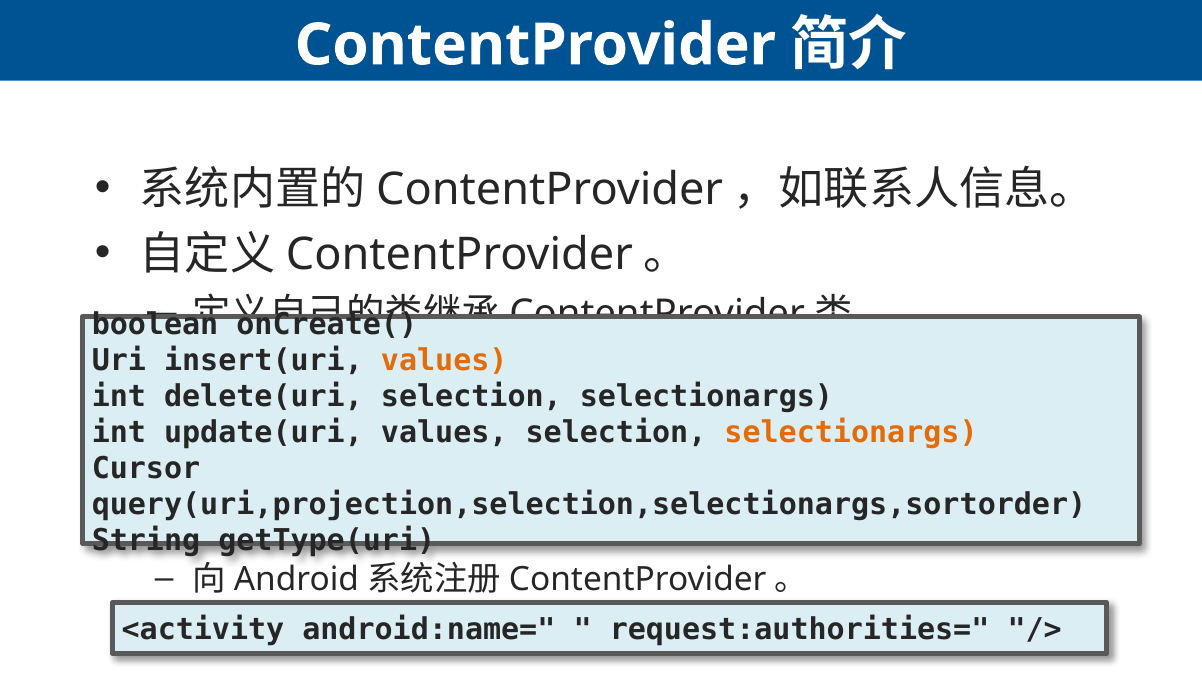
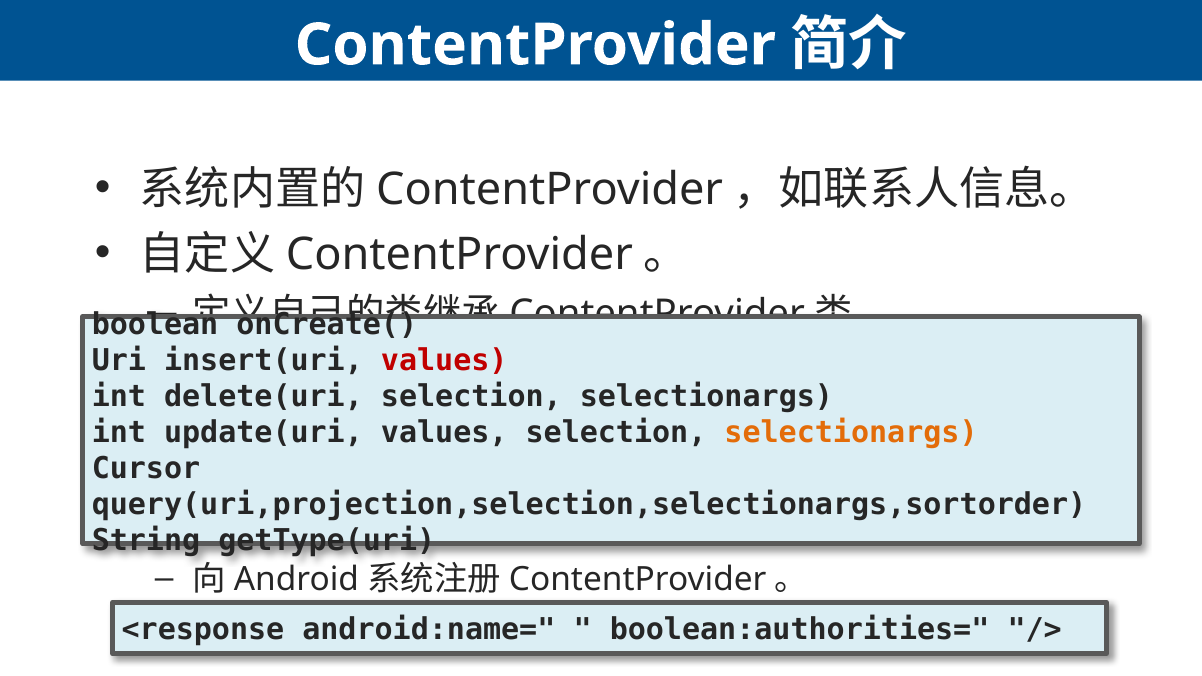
values at (444, 360) colour: orange -> red
<activity: <activity -> <response
request:authorities=: request:authorities= -> boolean:authorities=
